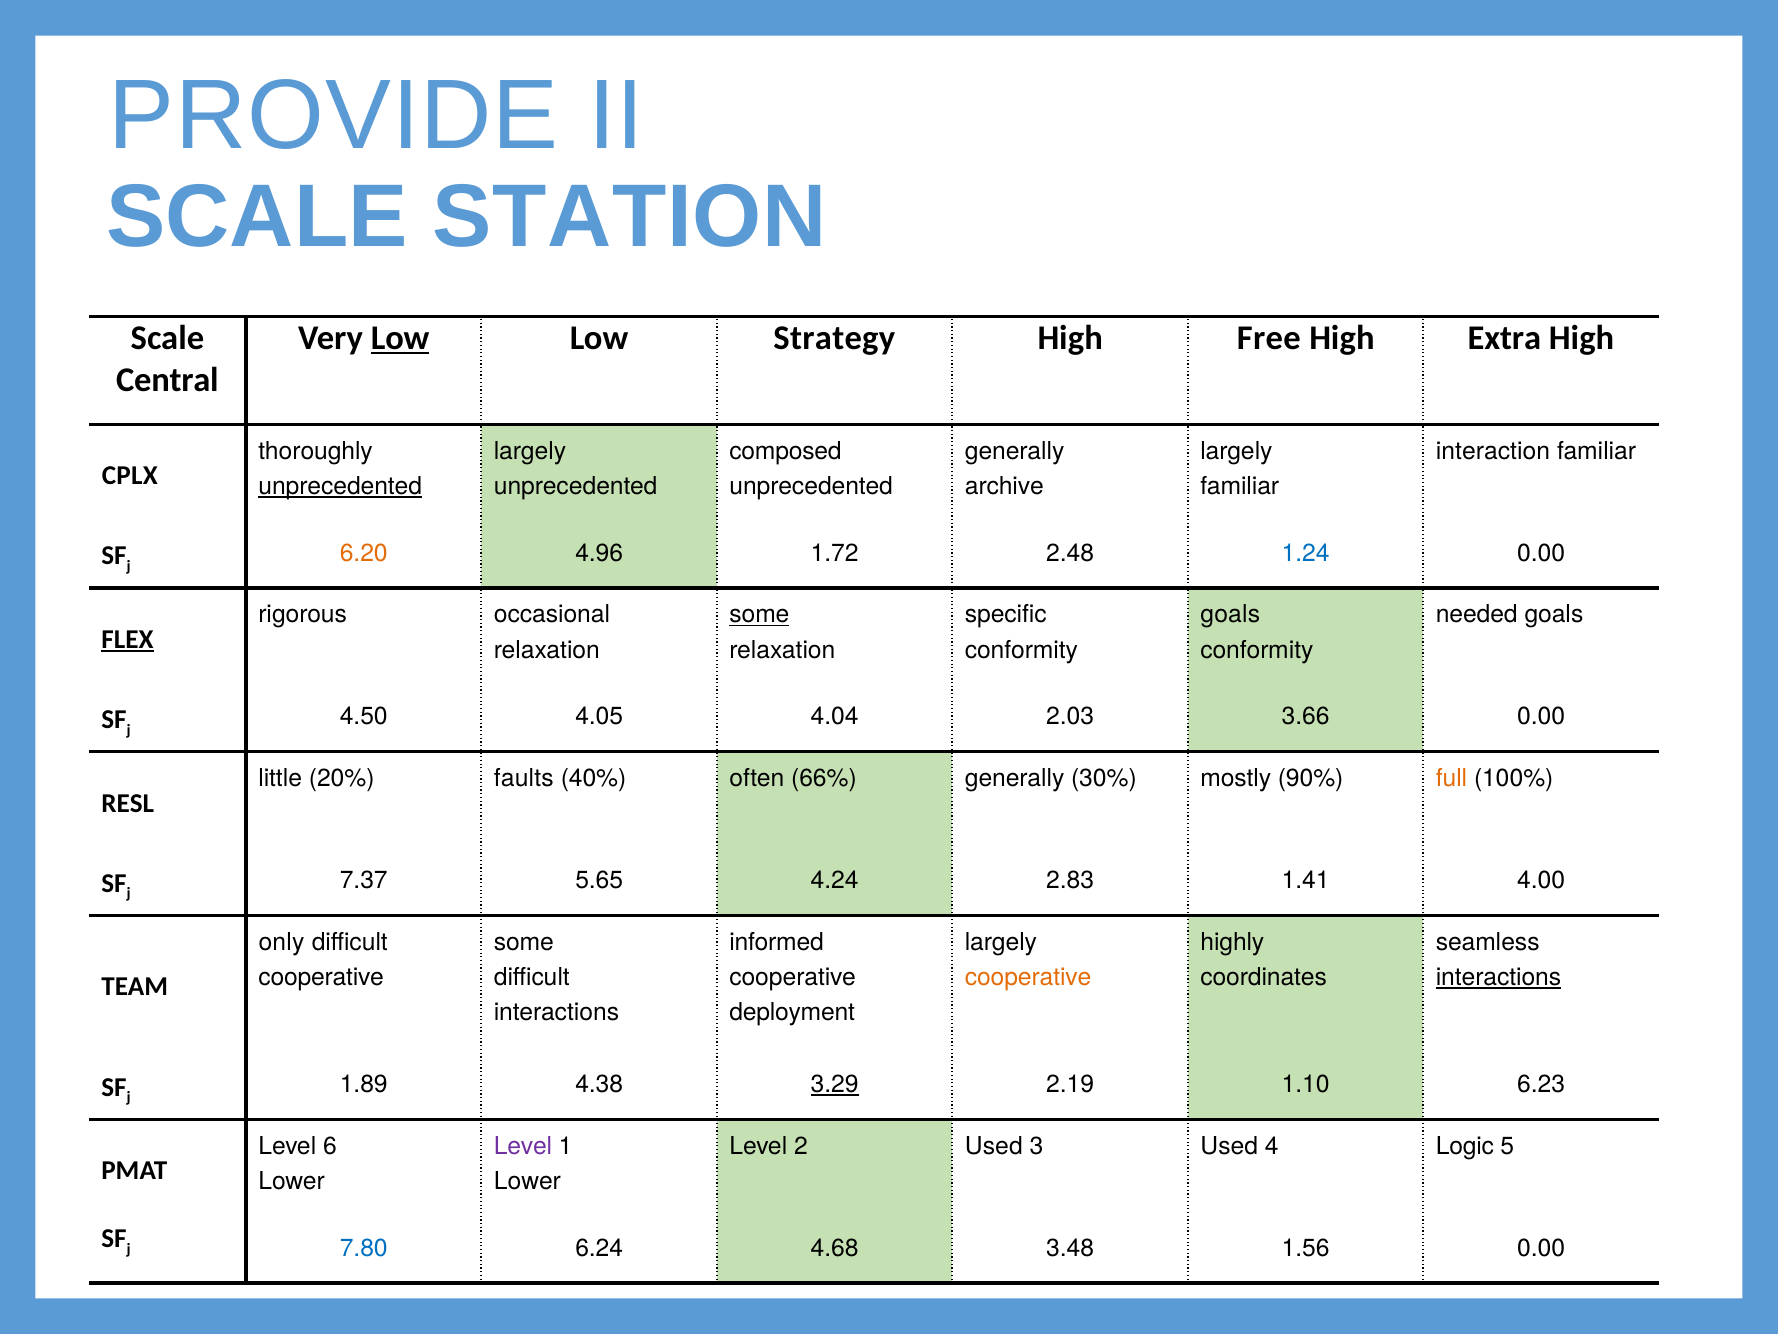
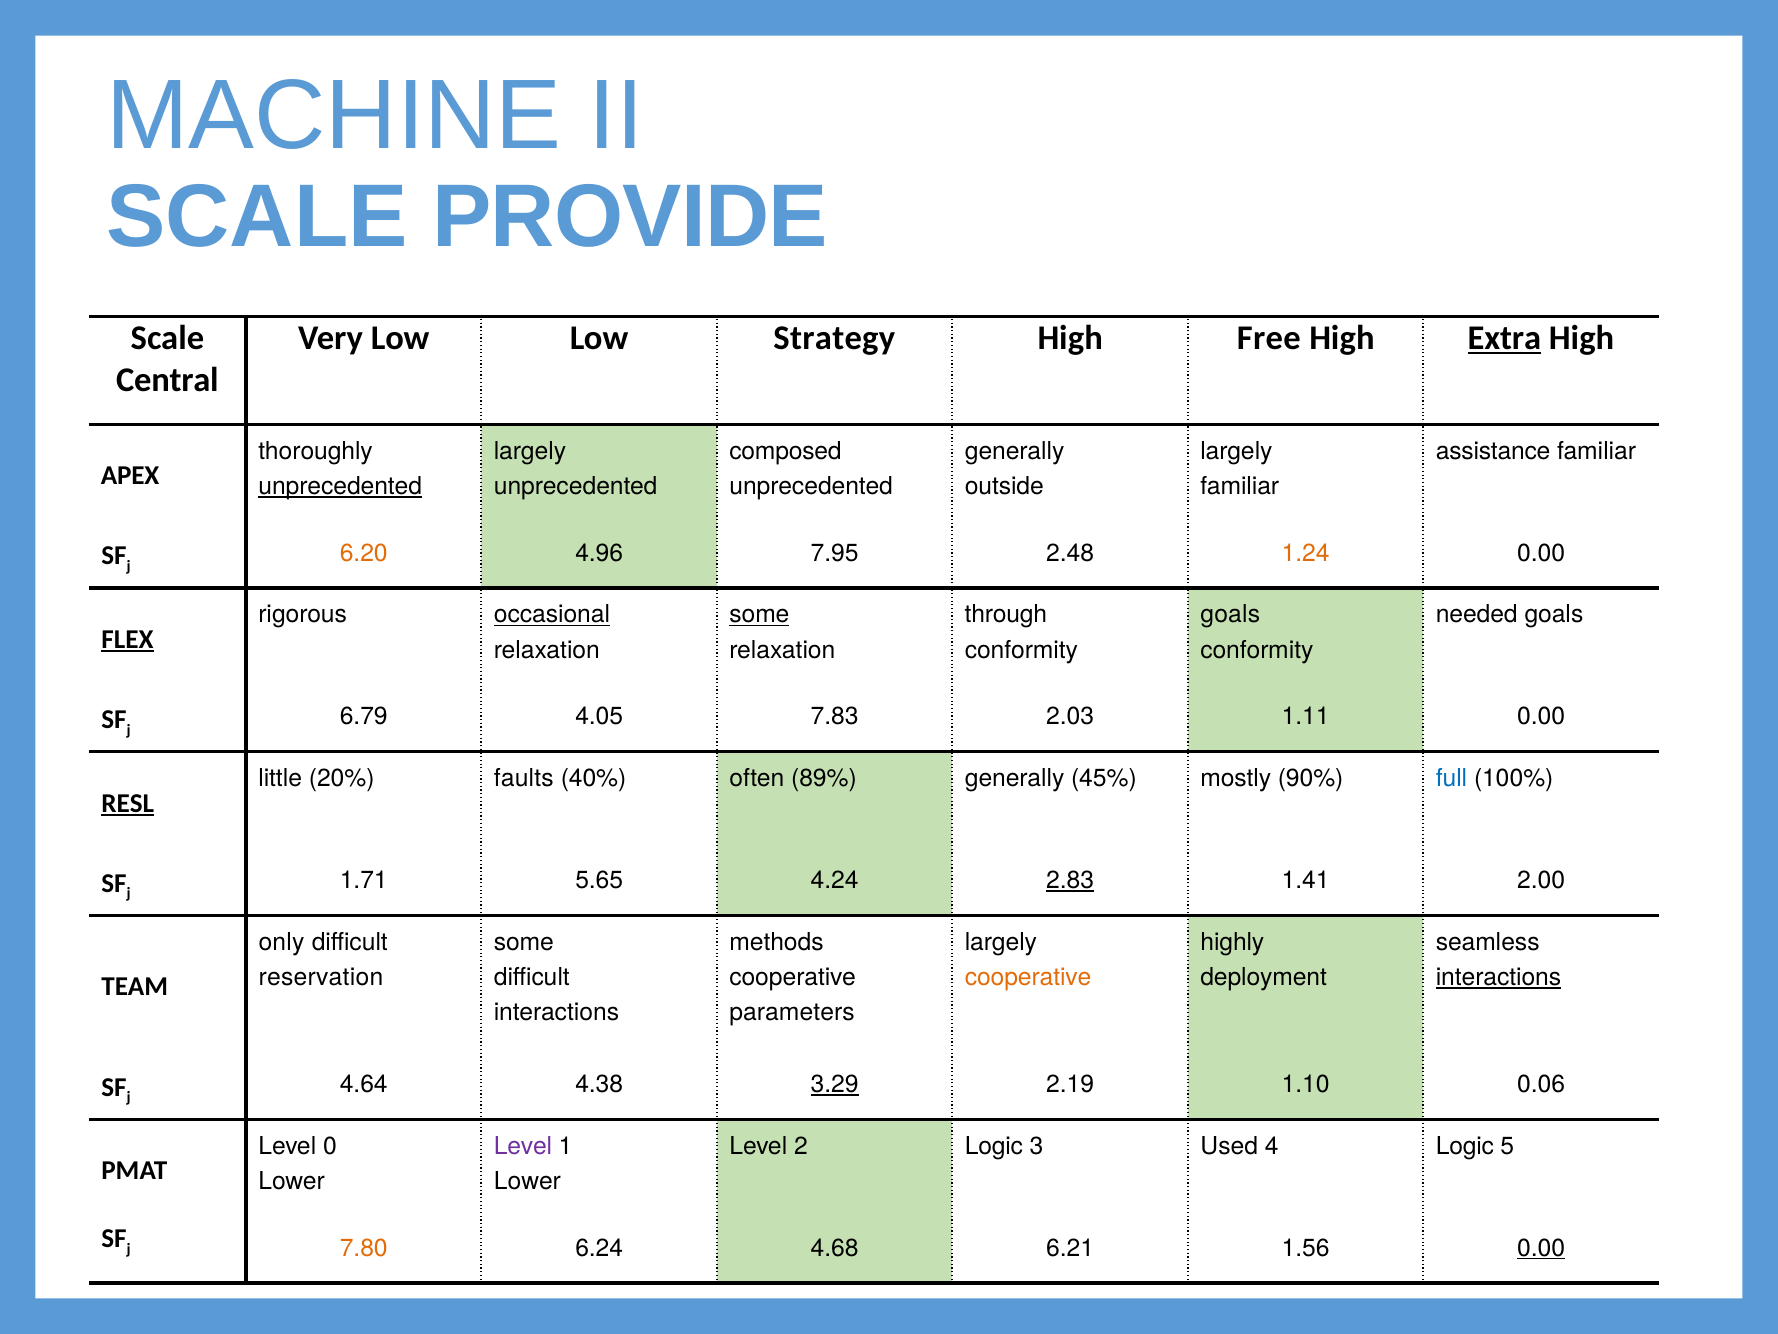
PROVIDE: PROVIDE -> MACHINE
STATION: STATION -> PROVIDE
Low at (400, 338) underline: present -> none
Extra underline: none -> present
interaction: interaction -> assistance
CPLX: CPLX -> APEX
archive: archive -> outside
1.72: 1.72 -> 7.95
1.24 colour: blue -> orange
occasional underline: none -> present
specific: specific -> through
4.50: 4.50 -> 6.79
4.04: 4.04 -> 7.83
3.66: 3.66 -> 1.11
66%: 66% -> 89%
30%: 30% -> 45%
full colour: orange -> blue
RESL underline: none -> present
7.37: 7.37 -> 1.71
2.83 underline: none -> present
4.00: 4.00 -> 2.00
informed: informed -> methods
cooperative at (321, 977): cooperative -> reservation
coordinates: coordinates -> deployment
deployment: deployment -> parameters
1.89: 1.89 -> 4.64
6.23: 6.23 -> 0.06
6: 6 -> 0
2 Used: Used -> Logic
7.80 colour: blue -> orange
3.48: 3.48 -> 6.21
0.00 at (1541, 1248) underline: none -> present
